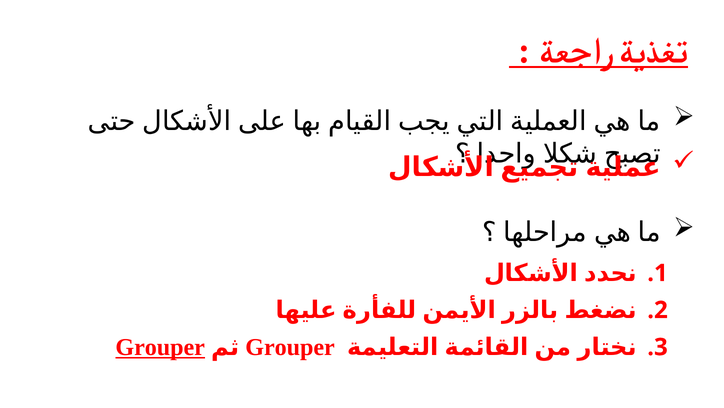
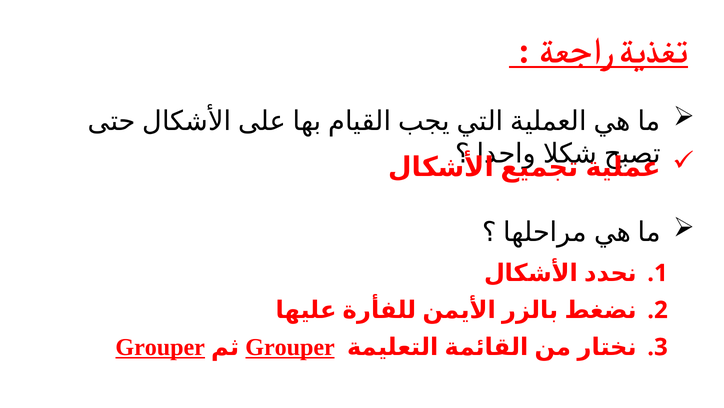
Grouper at (290, 347) underline: none -> present
